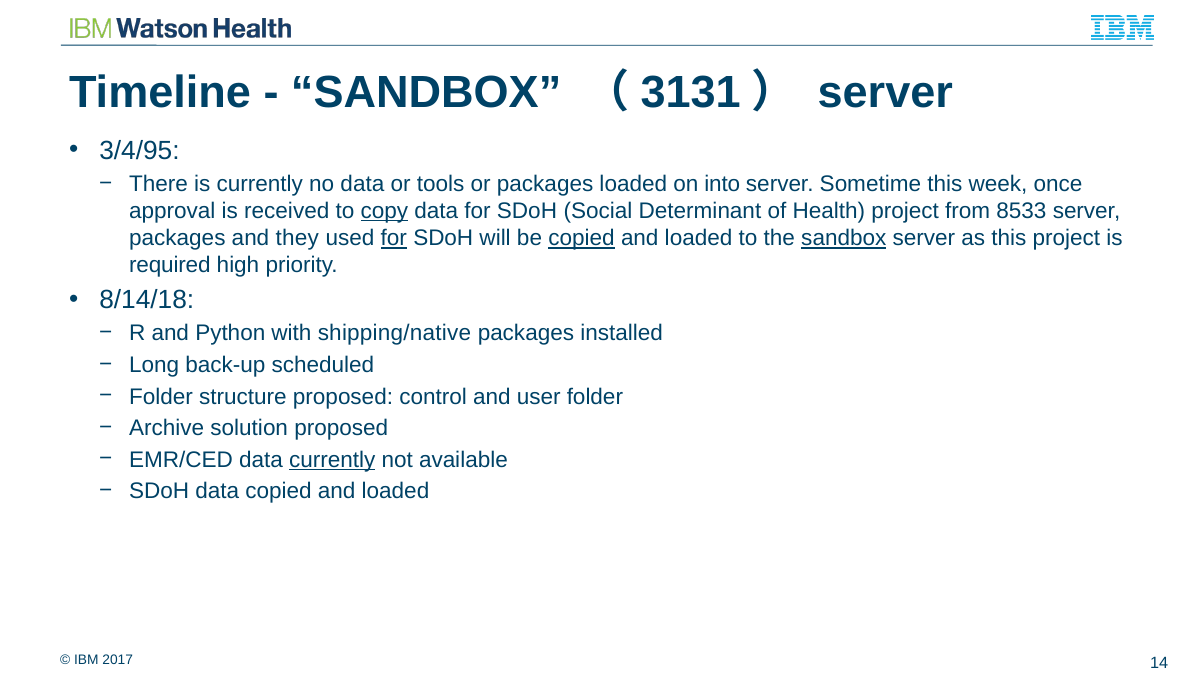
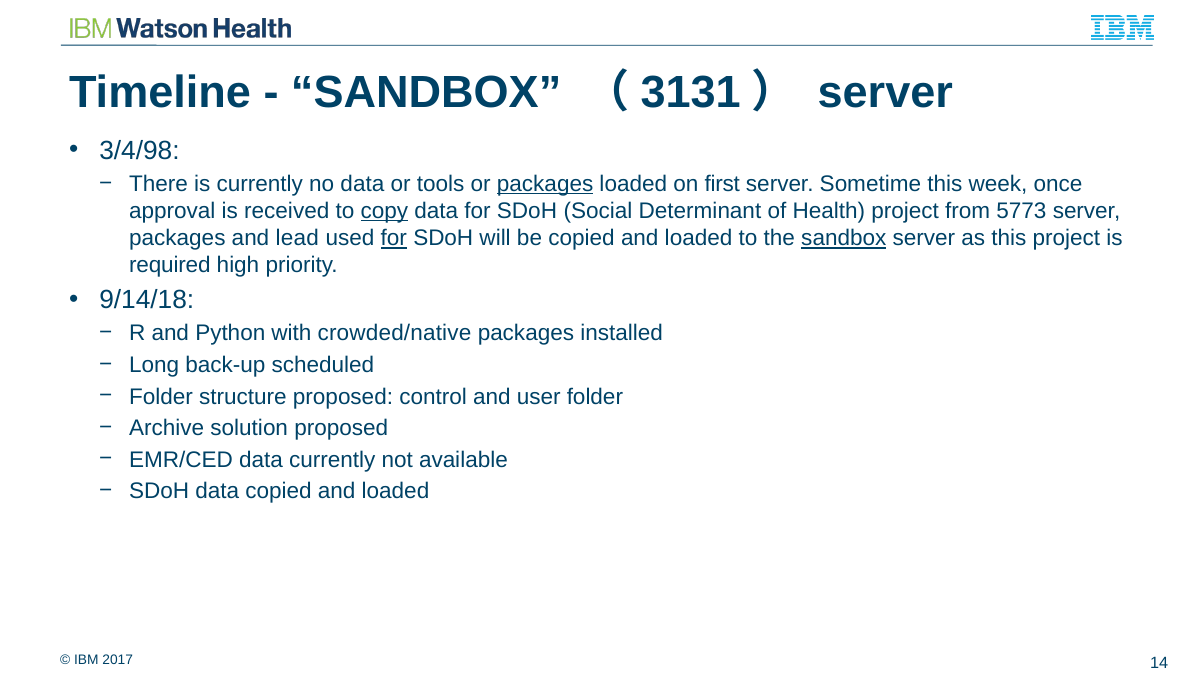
3/4/95: 3/4/95 -> 3/4/98
packages at (545, 184) underline: none -> present
into: into -> first
8533: 8533 -> 5773
they: they -> lead
copied at (582, 238) underline: present -> none
8/14/18: 8/14/18 -> 9/14/18
shipping/native: shipping/native -> crowded/native
currently at (332, 460) underline: present -> none
